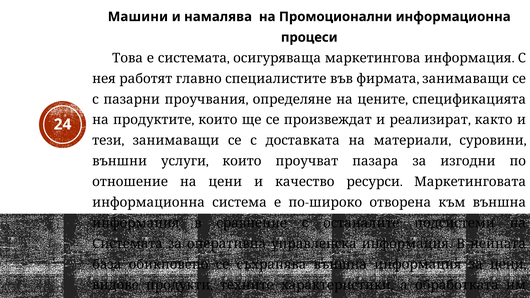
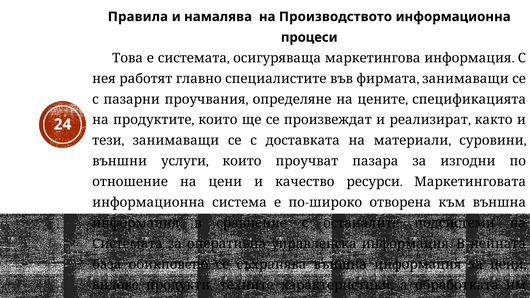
Машини: Машини -> Правила
Промоционални: Промоционални -> Производството
